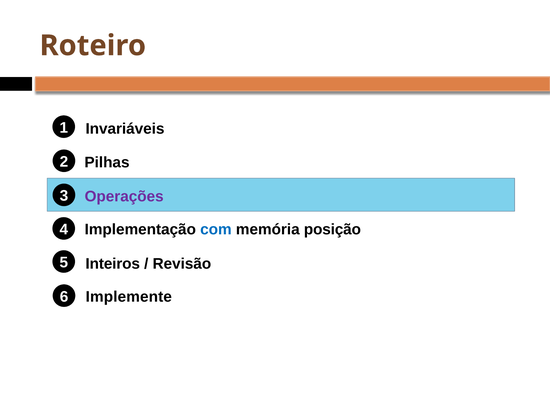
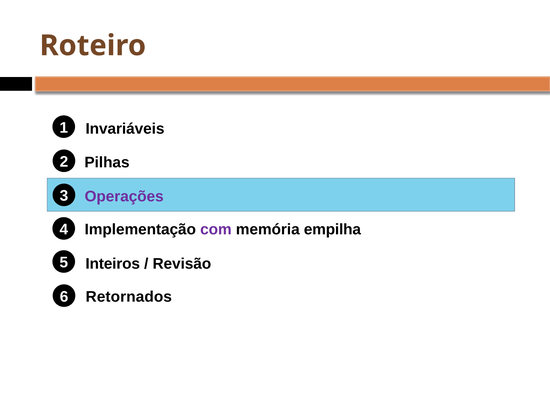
com colour: blue -> purple
posição: posição -> empilha
Implemente: Implemente -> Retornados
